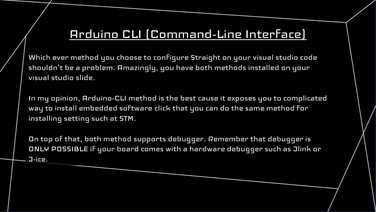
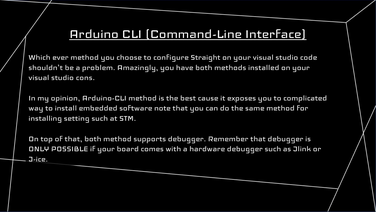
slide: slide -> cons
click: click -> note
